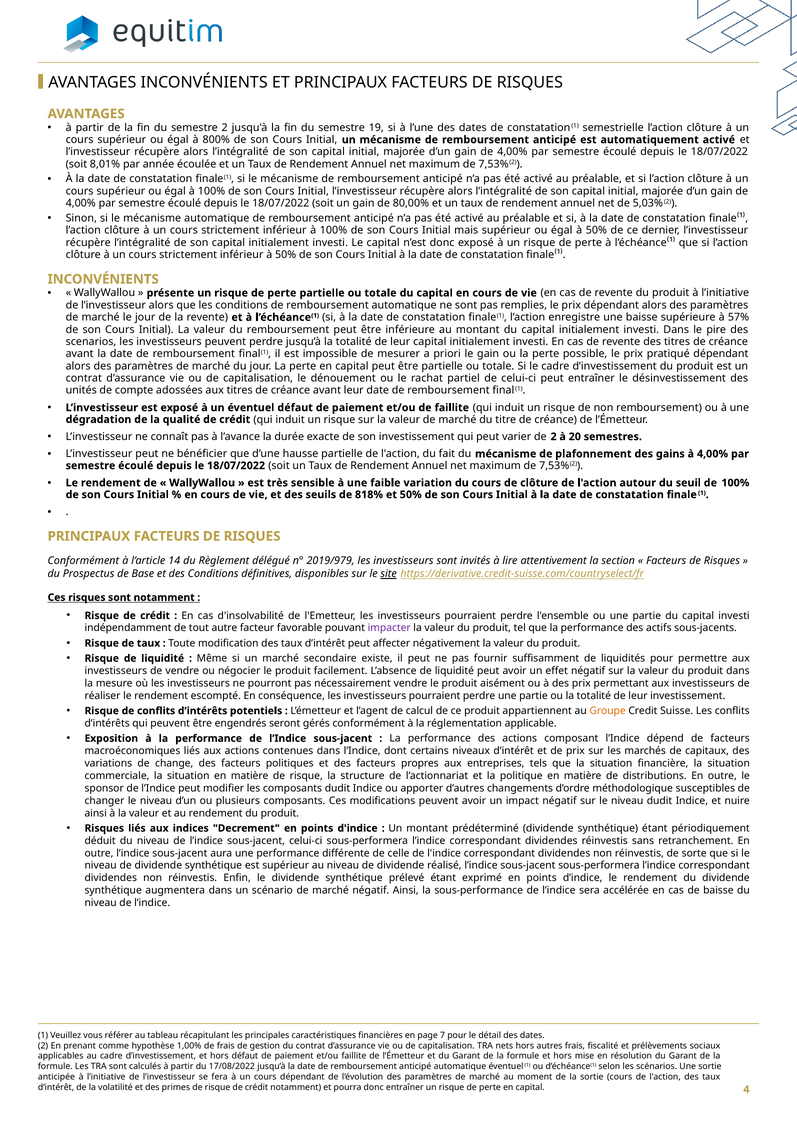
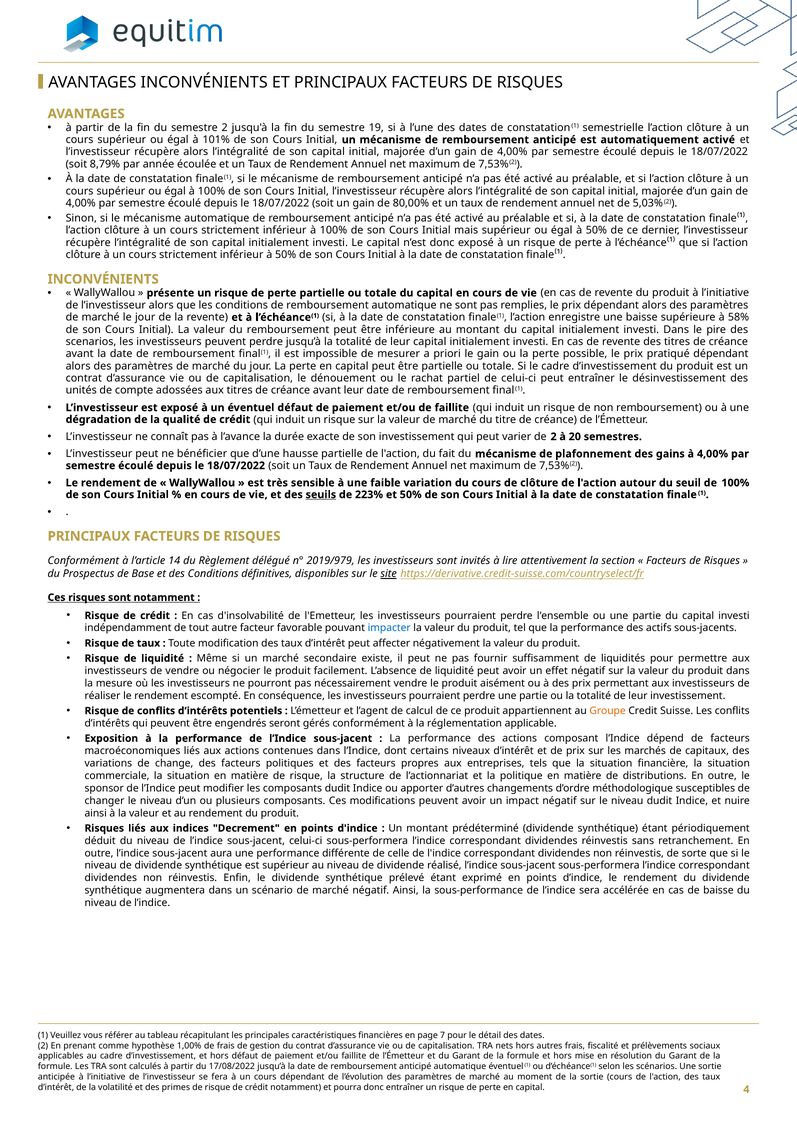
800%: 800% -> 101%
8,01%: 8,01% -> 8,79%
57%: 57% -> 58%
seuils underline: none -> present
818%: 818% -> 223%
impacter colour: purple -> blue
